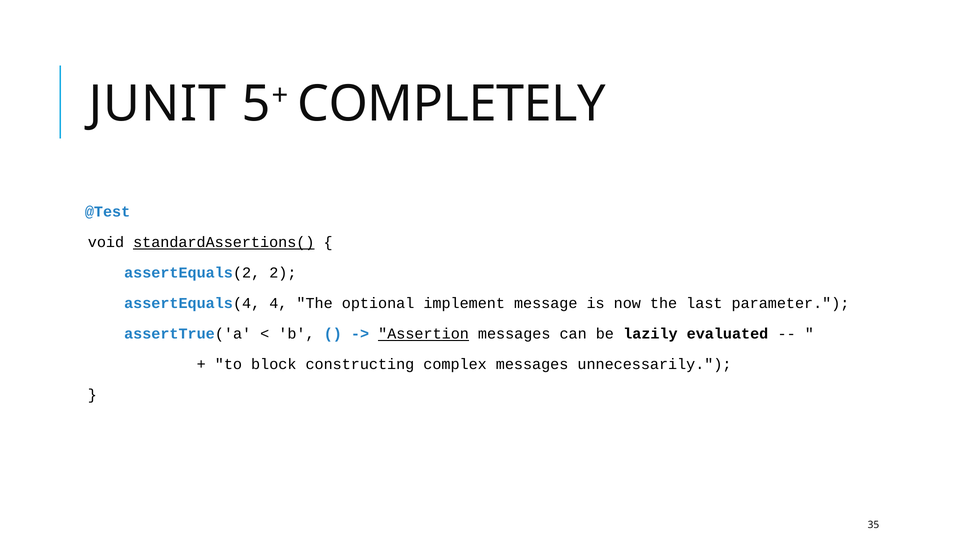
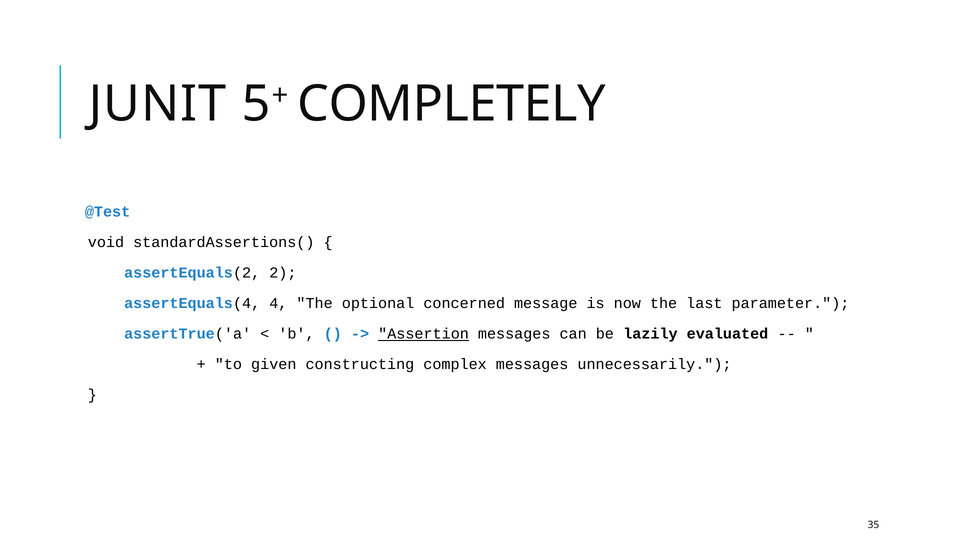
standardAssertions( underline: present -> none
implement: implement -> concerned
block: block -> given
